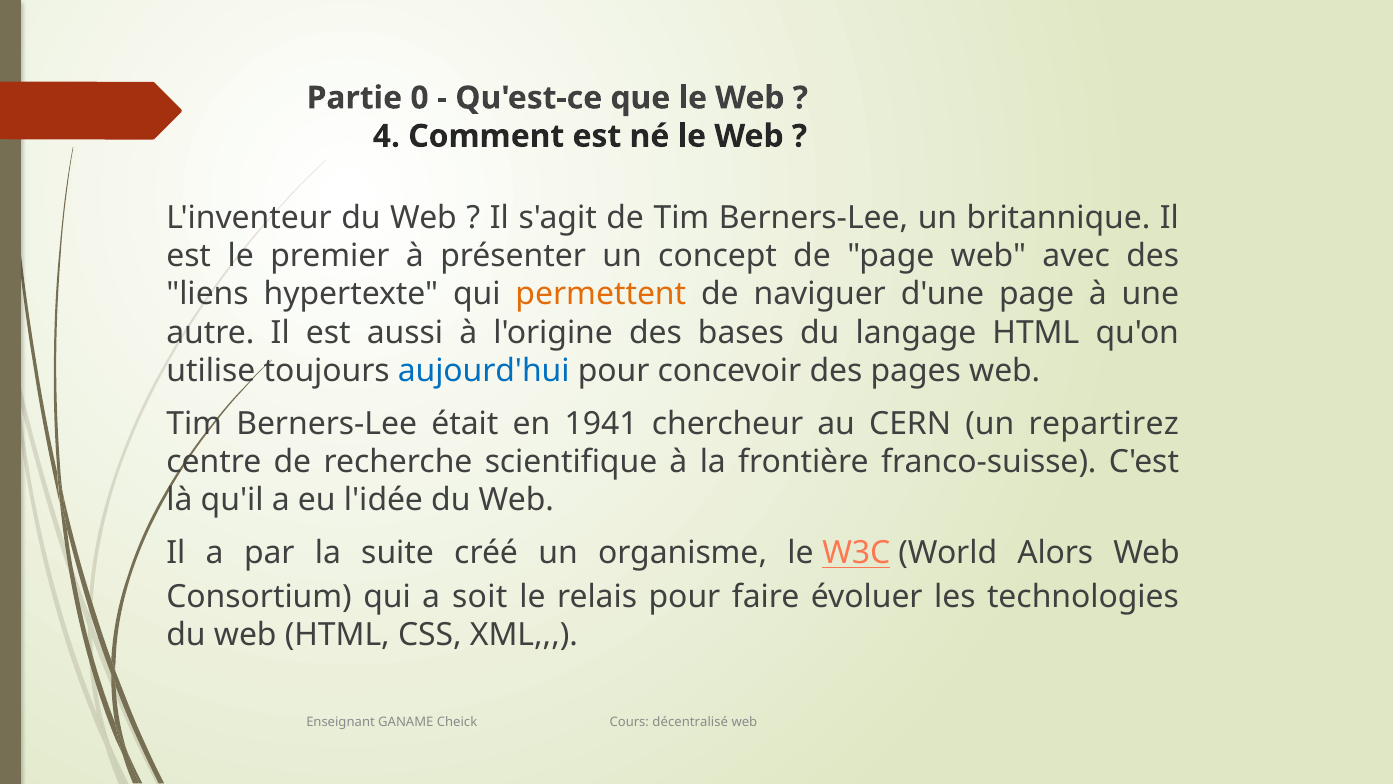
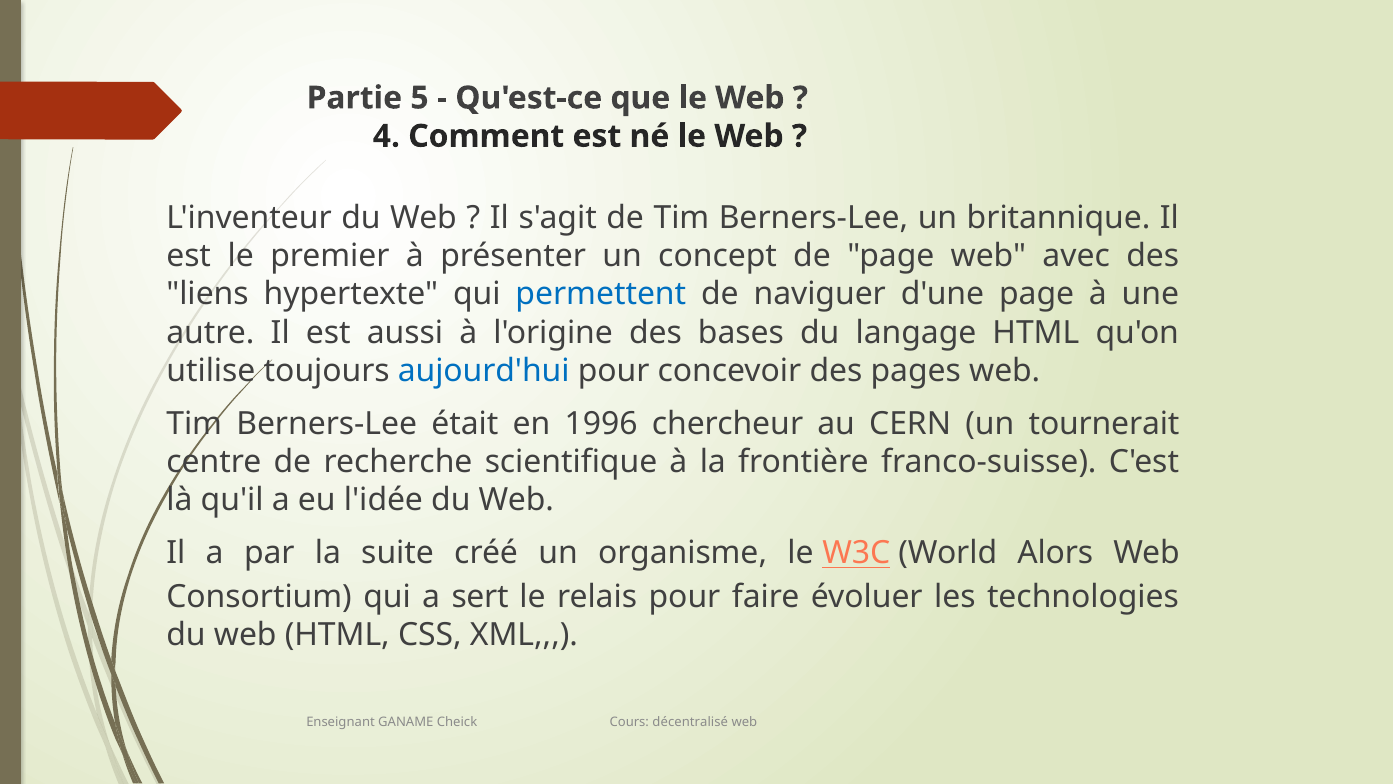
0: 0 -> 5
permettent colour: orange -> blue
1941: 1941 -> 1996
repartirez: repartirez -> tournerait
soit: soit -> sert
